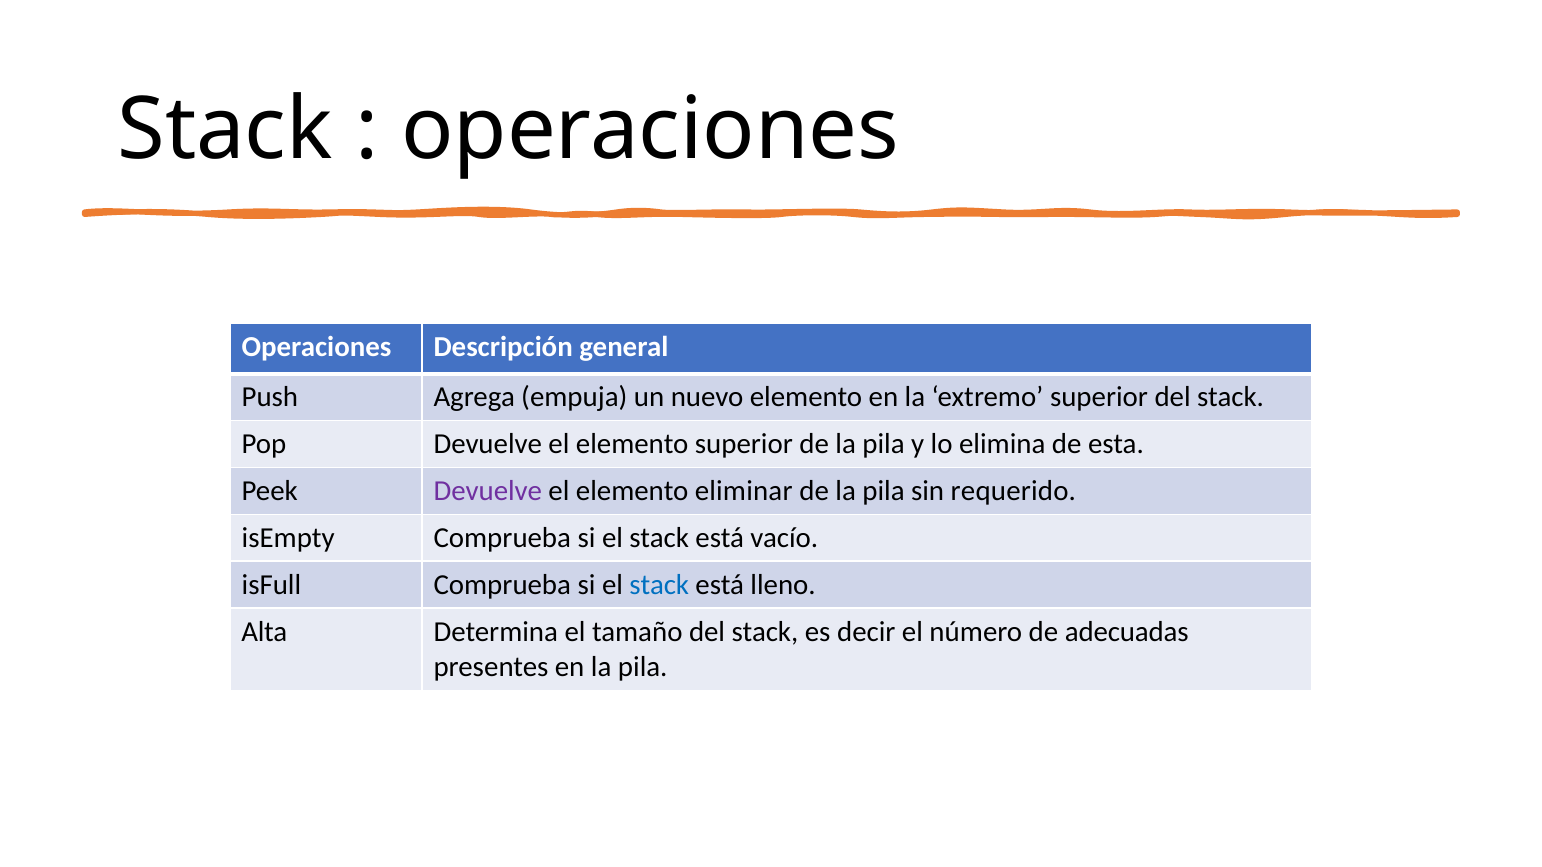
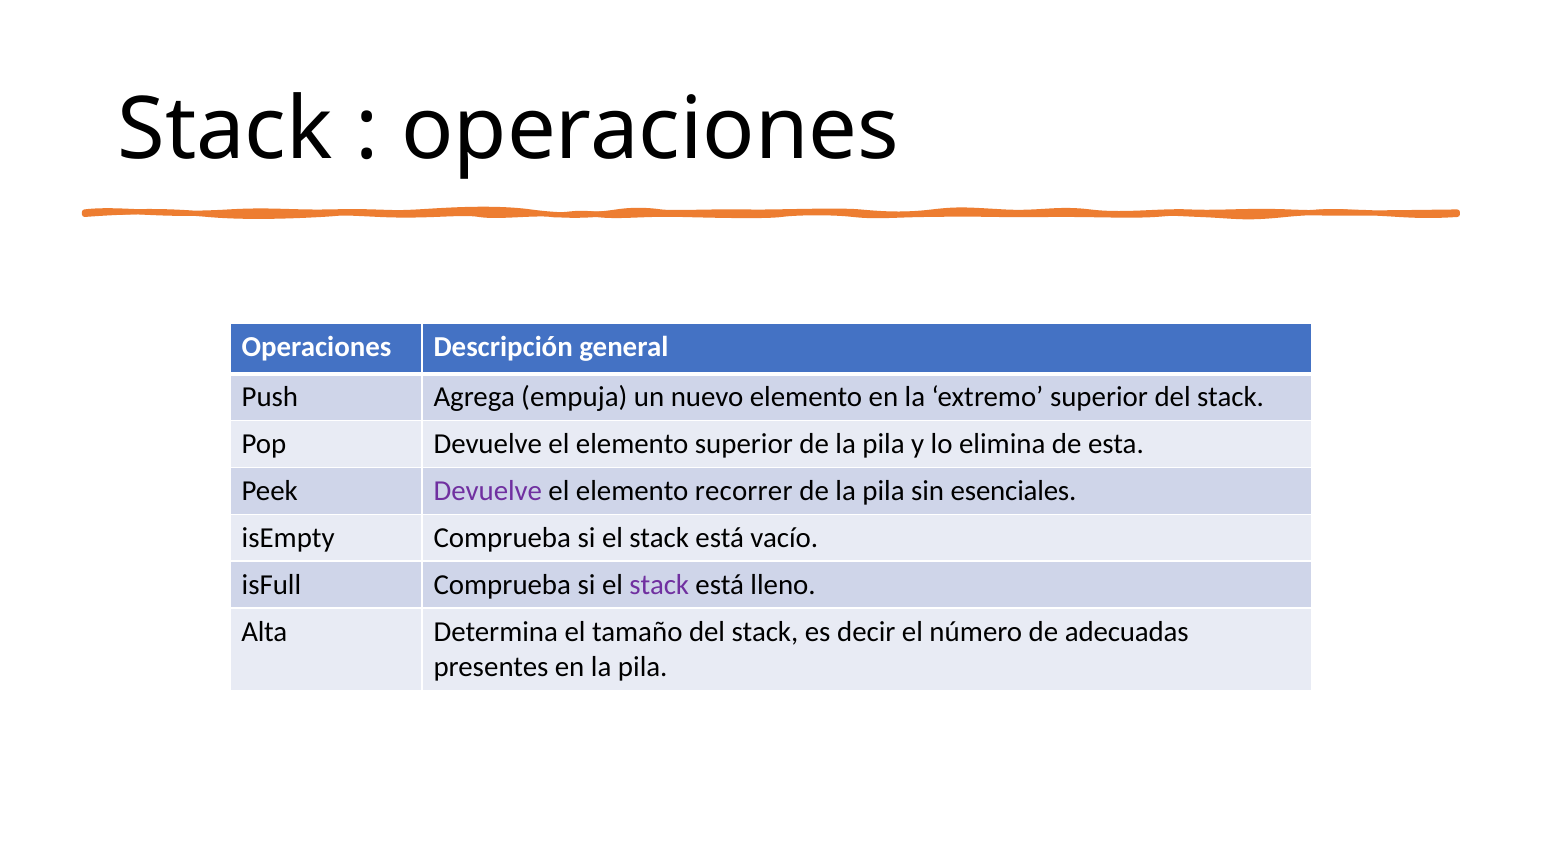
eliminar: eliminar -> recorrer
requerido: requerido -> esenciales
stack at (659, 585) colour: blue -> purple
